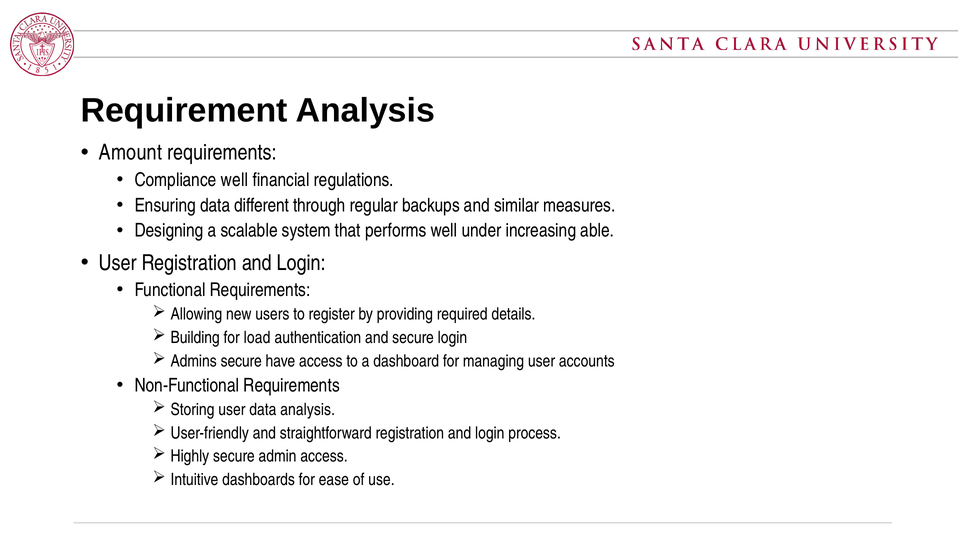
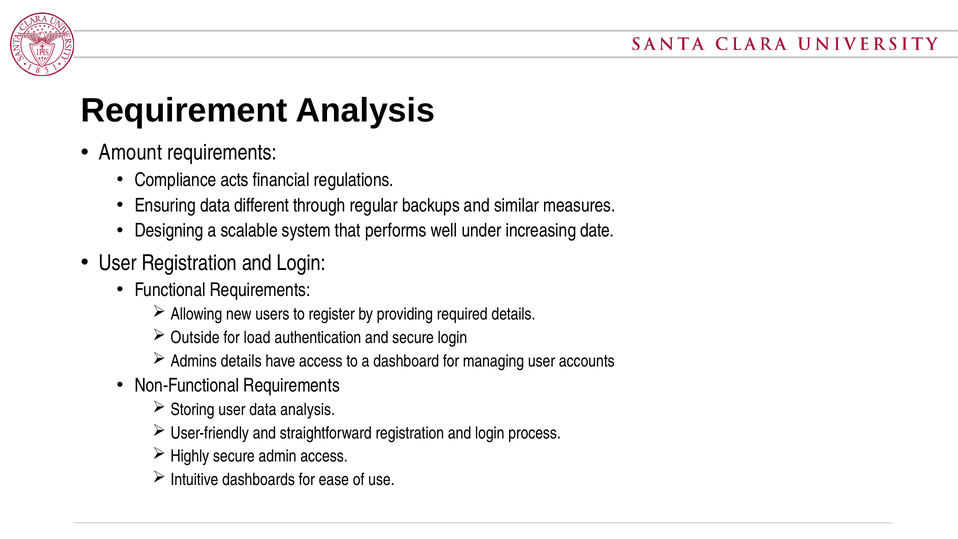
Compliance well: well -> acts
able: able -> date
Building: Building -> Outside
Admins secure: secure -> details
